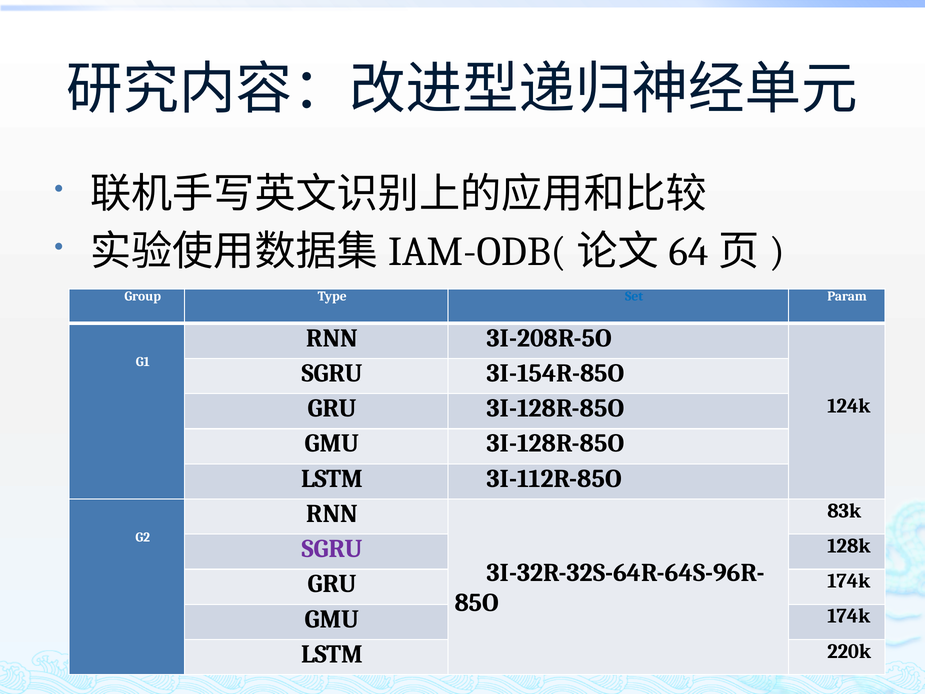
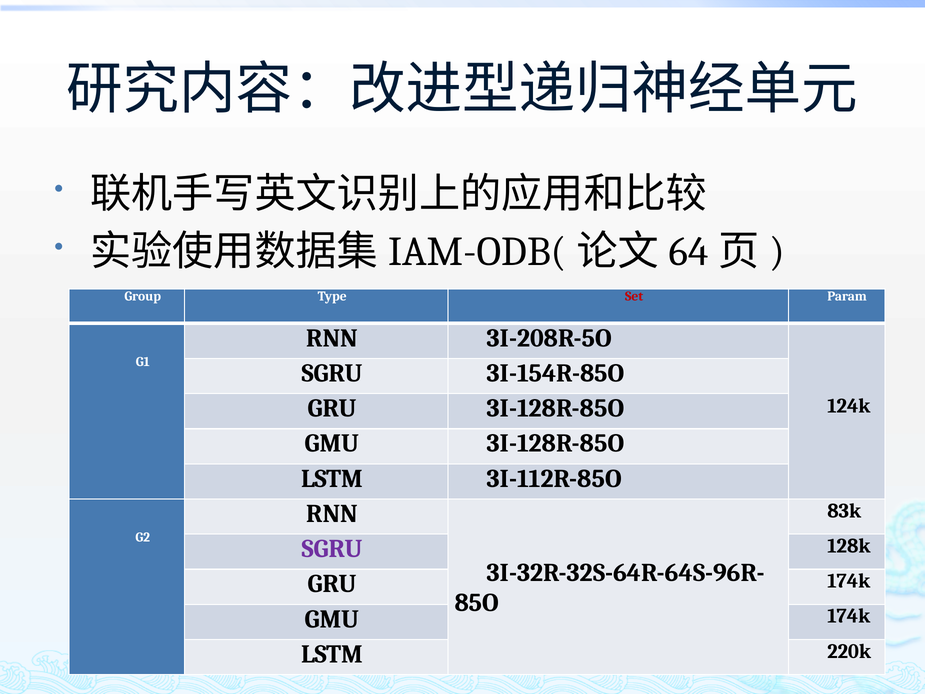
Set colour: blue -> red
